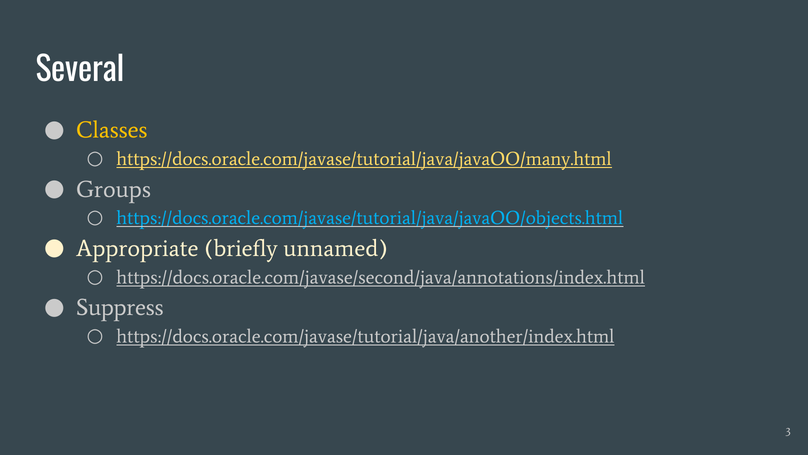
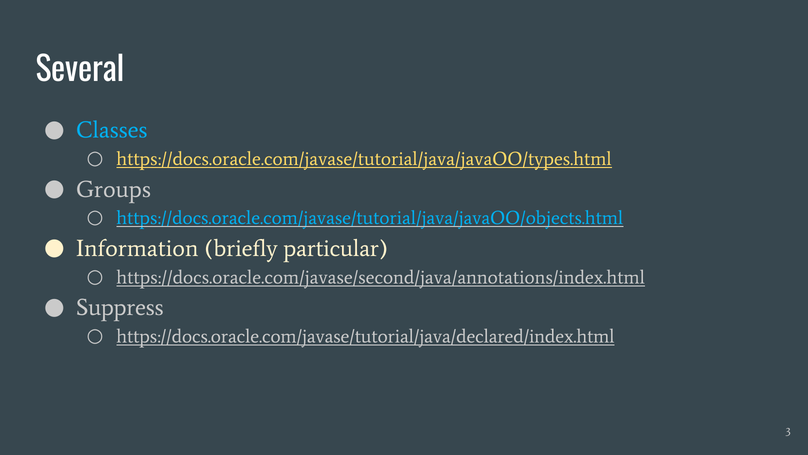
Classes colour: yellow -> light blue
https://docs.oracle.com/javase/tutorial/java/javaOO/many.html: https://docs.oracle.com/javase/tutorial/java/javaOO/many.html -> https://docs.oracle.com/javase/tutorial/java/javaOO/types.html
Appropriate: Appropriate -> Information
unnamed: unnamed -> particular
https://docs.oracle.com/javase/tutorial/java/another/index.html: https://docs.oracle.com/javase/tutorial/java/another/index.html -> https://docs.oracle.com/javase/tutorial/java/declared/index.html
